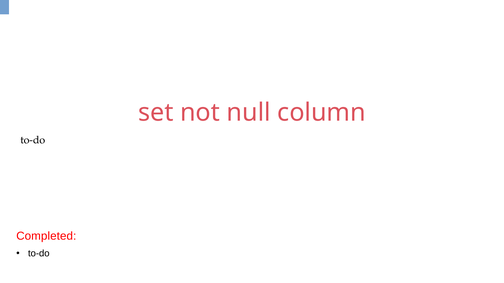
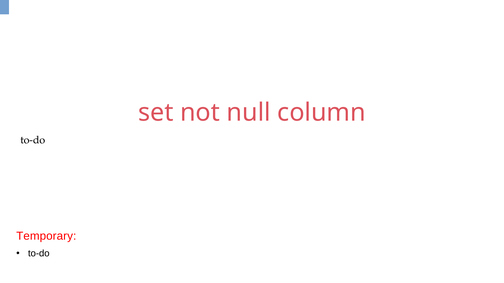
Completed: Completed -> Temporary
